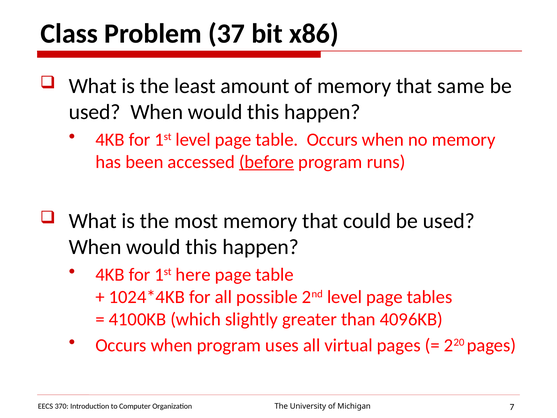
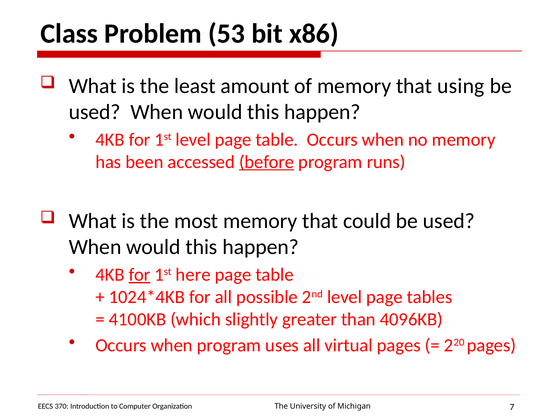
37: 37 -> 53
same: same -> using
for at (140, 274) underline: none -> present
